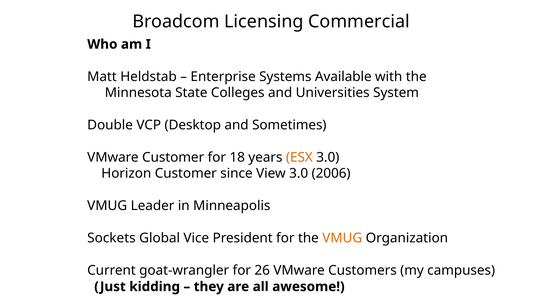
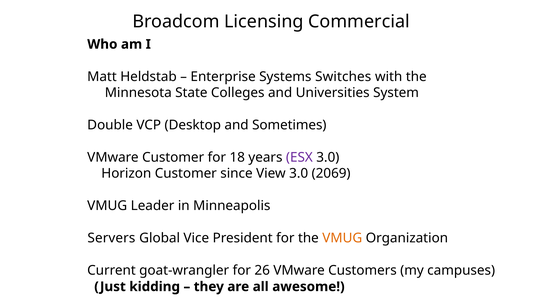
Available: Available -> Switches
ESX colour: orange -> purple
2006: 2006 -> 2069
Sockets: Sockets -> Servers
